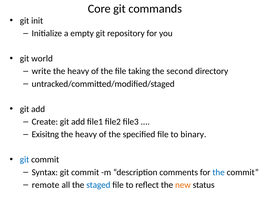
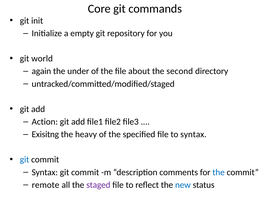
write: write -> again
heavy at (78, 71): heavy -> under
taking: taking -> about
Create: Create -> Action
to binary: binary -> syntax
staged colour: blue -> purple
new colour: orange -> blue
